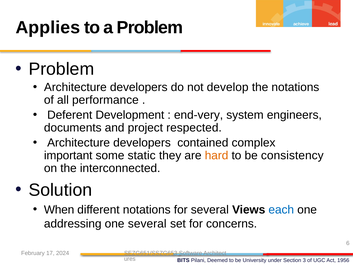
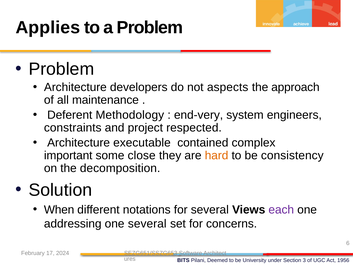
develop: develop -> aspects
the notations: notations -> approach
performance: performance -> maintenance
Development: Development -> Methodology
documents: documents -> constraints
developers at (142, 143): developers -> executable
static: static -> close
interconnected: interconnected -> decomposition
each colour: blue -> purple
